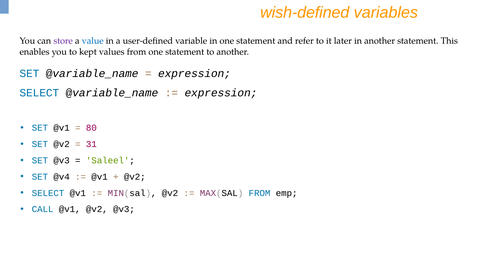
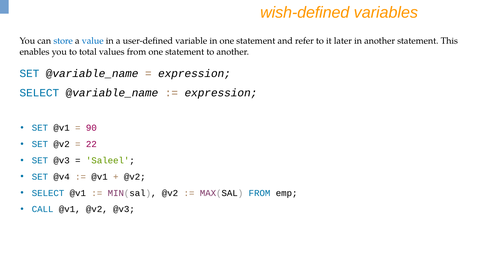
store colour: purple -> blue
kept: kept -> total
80: 80 -> 90
31: 31 -> 22
